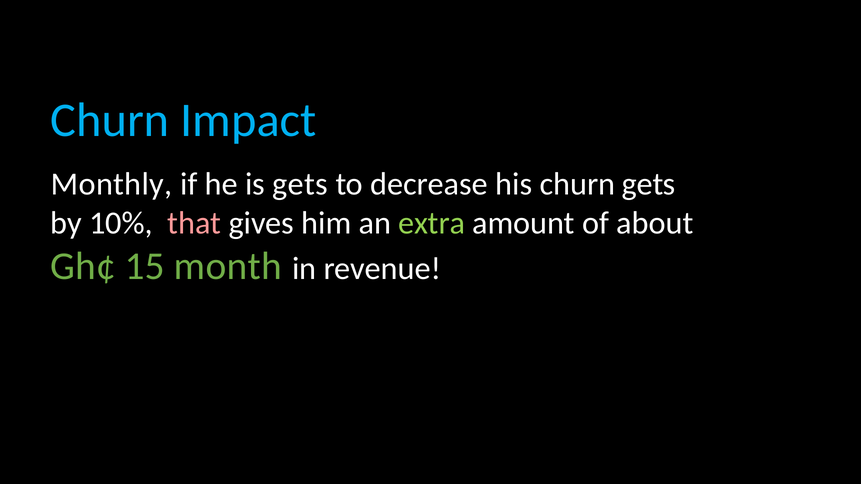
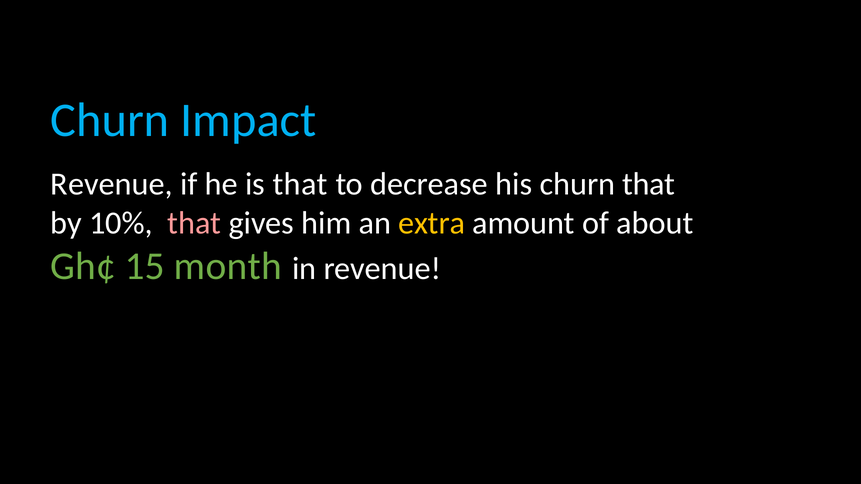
Monthly at (112, 184): Monthly -> Revenue
is gets: gets -> that
churn gets: gets -> that
extra colour: light green -> yellow
